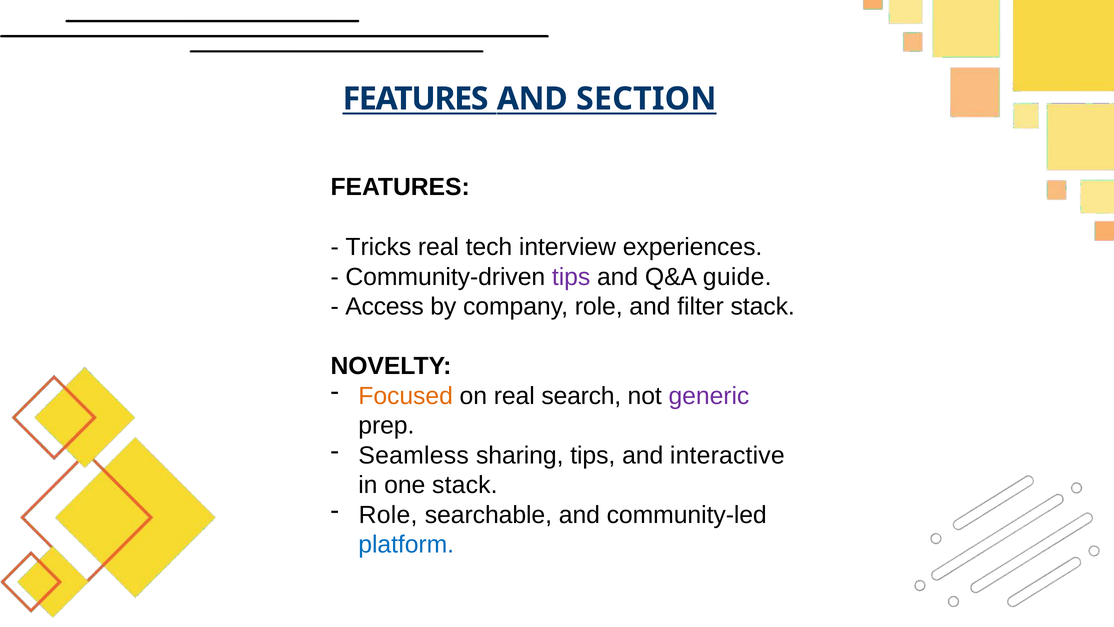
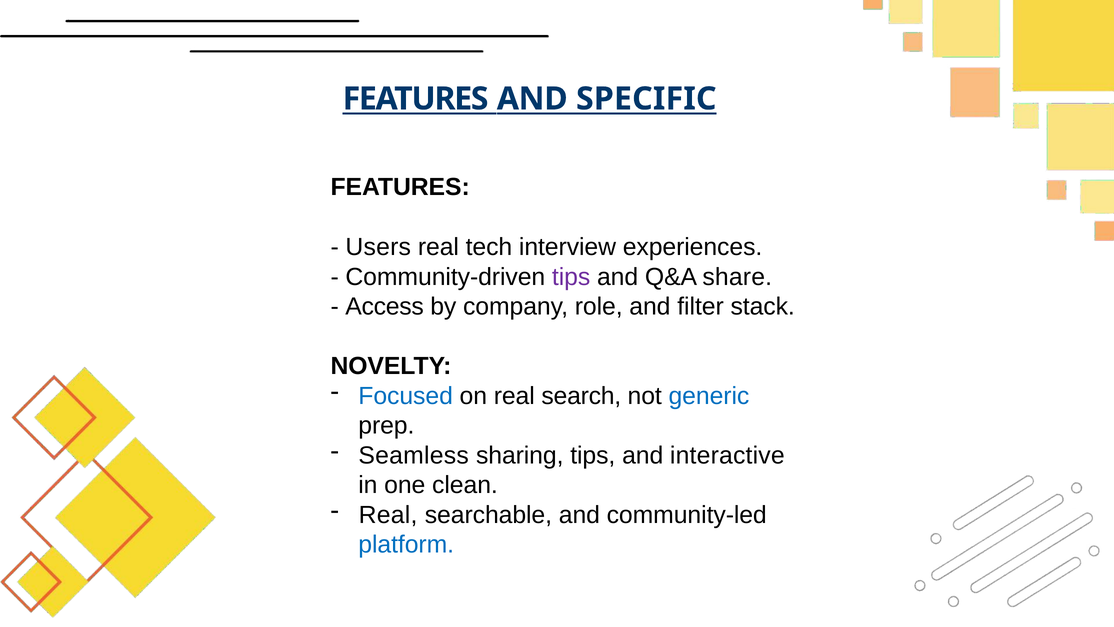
SECTION: SECTION -> SPECIFIC
Tricks: Tricks -> Users
guide: guide -> share
Focused colour: orange -> blue
generic colour: purple -> blue
one stack: stack -> clean
Role at (388, 515): Role -> Real
